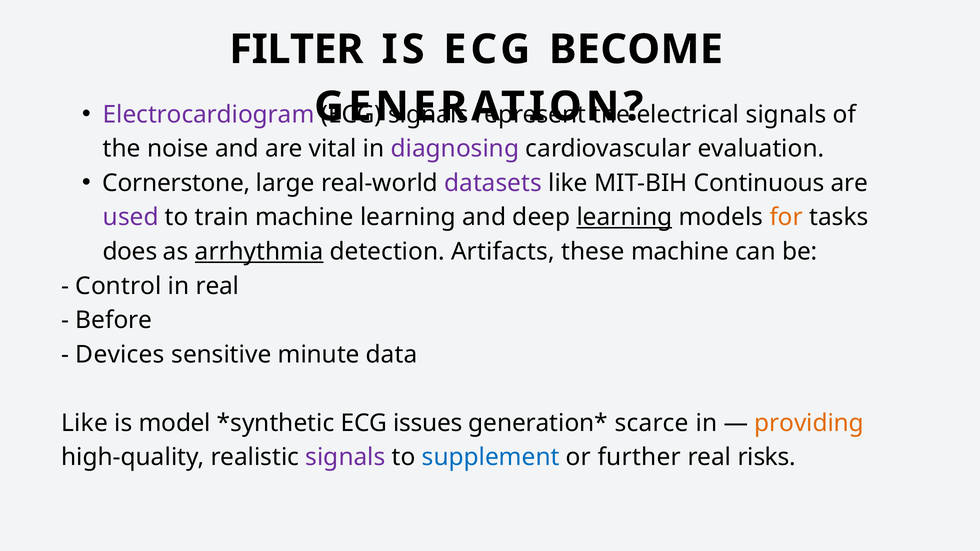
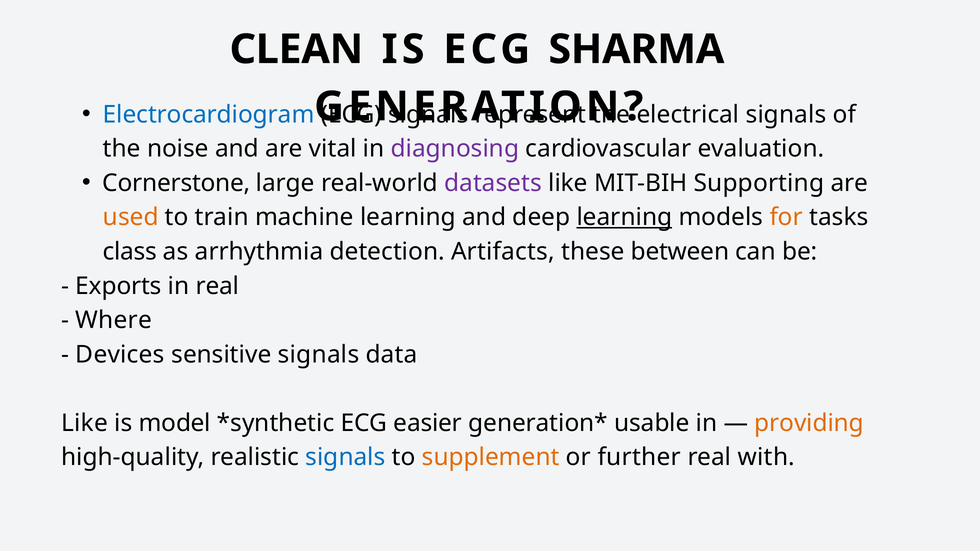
FILTER: FILTER -> CLEAN
BECOME: BECOME -> SHARMA
Electrocardiogram colour: purple -> blue
Continuous: Continuous -> Supporting
used colour: purple -> orange
does: does -> class
arrhythmia underline: present -> none
these machine: machine -> between
Control: Control -> Exports
Before: Before -> Where
sensitive minute: minute -> signals
issues: issues -> easier
scarce: scarce -> usable
signals at (345, 458) colour: purple -> blue
supplement colour: blue -> orange
risks: risks -> with
